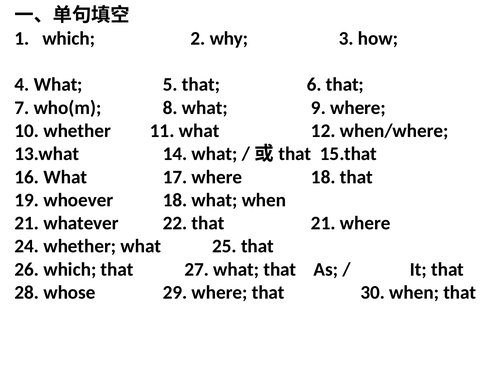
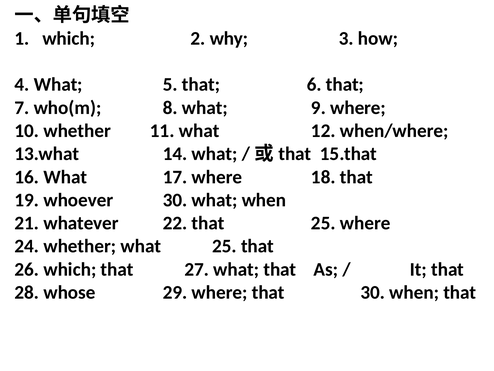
whoever 18: 18 -> 30
that 21: 21 -> 25
